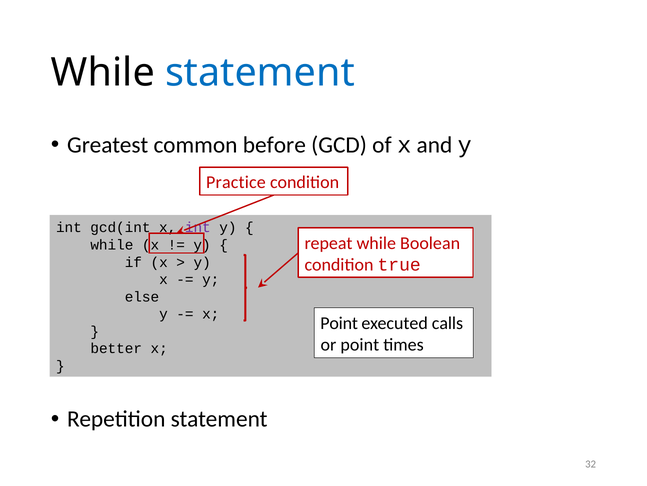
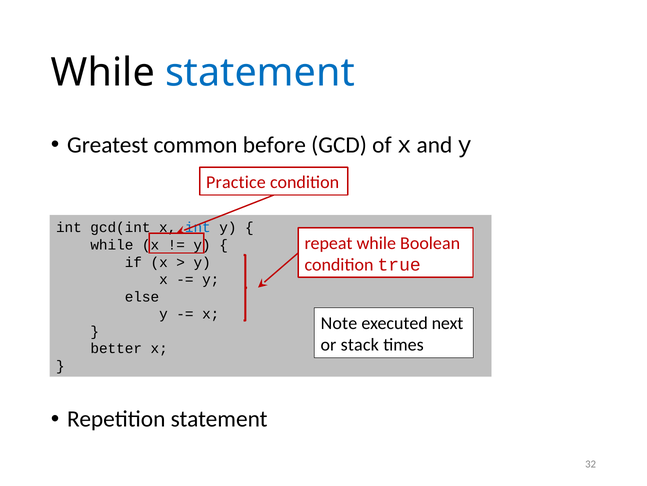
int at (198, 227) colour: purple -> blue
Point at (339, 323): Point -> Note
calls: calls -> next
or point: point -> stack
